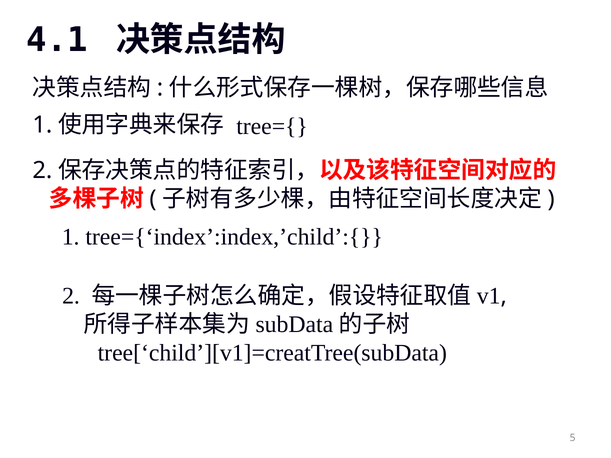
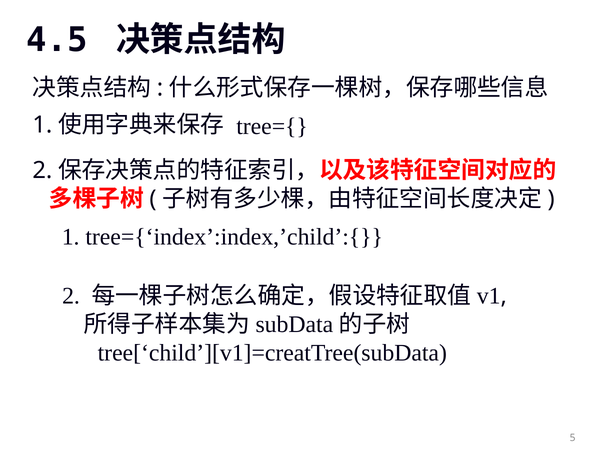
4.1: 4.1 -> 4.5
